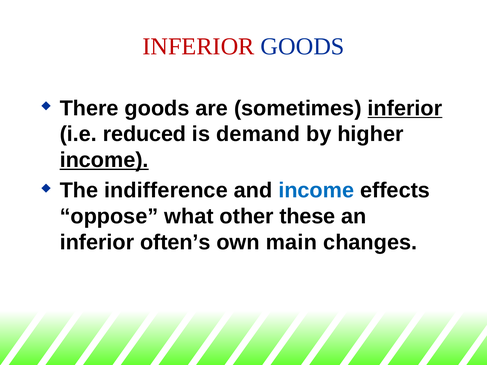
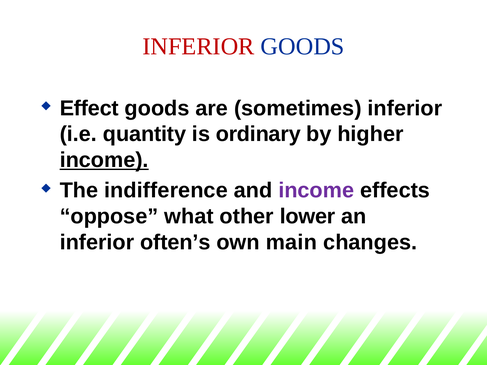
There: There -> Effect
inferior at (405, 108) underline: present -> none
reduced: reduced -> quantity
demand: demand -> ordinary
income at (316, 191) colour: blue -> purple
these: these -> lower
